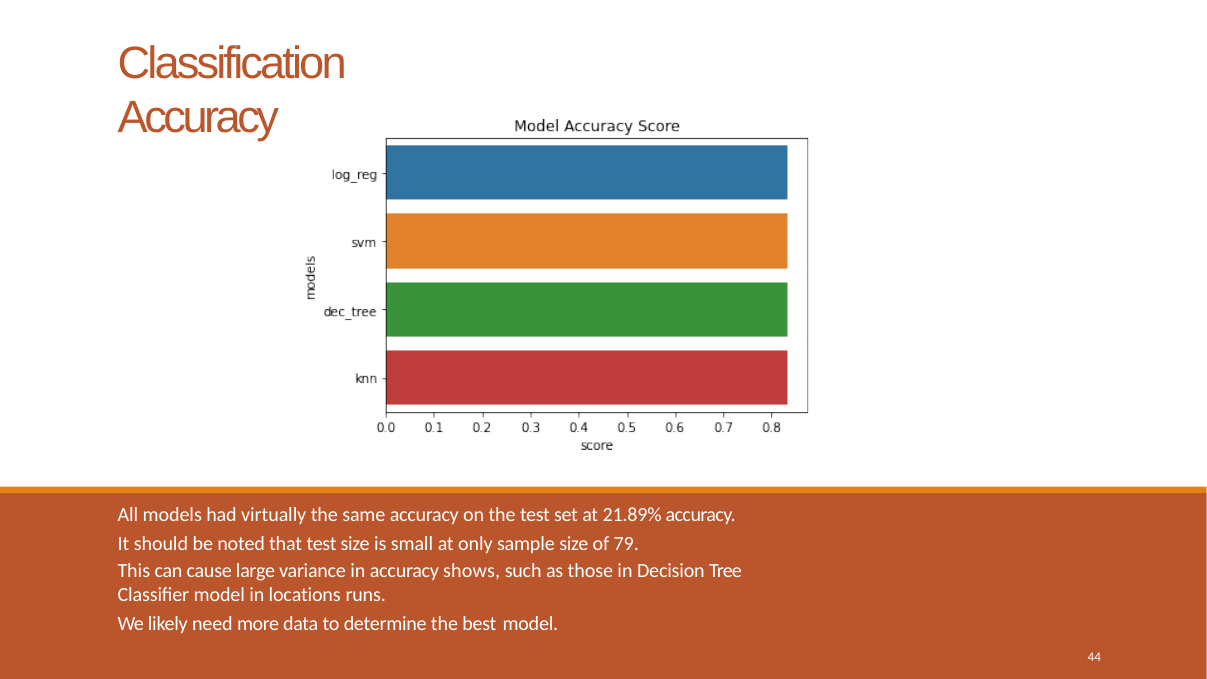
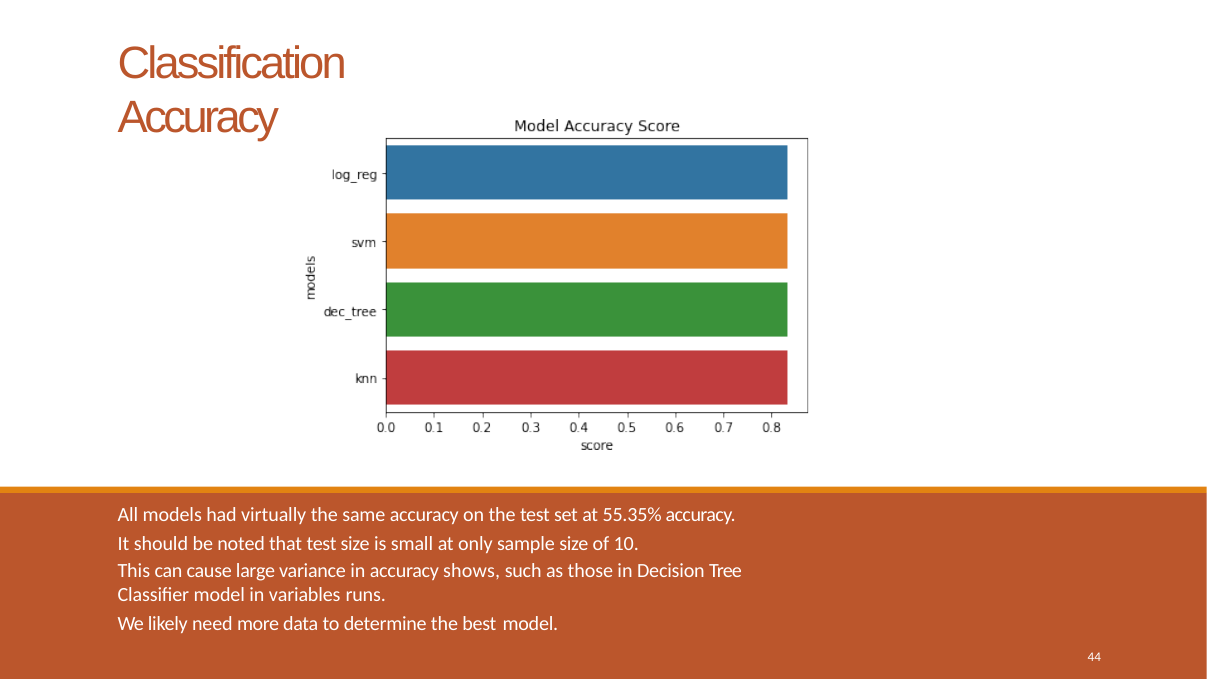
21.89%: 21.89% -> 55.35%
79: 79 -> 10
locations: locations -> variables
